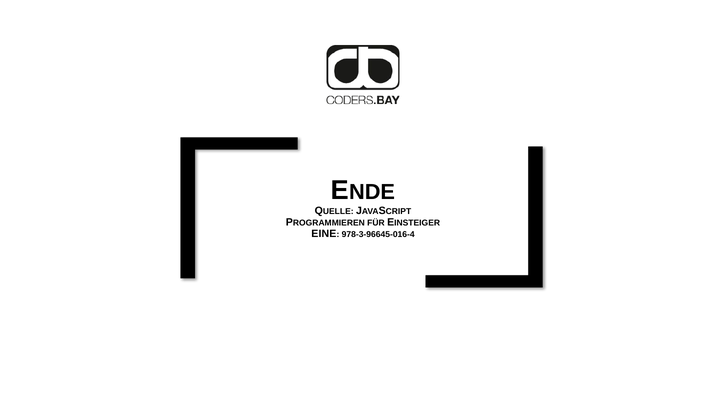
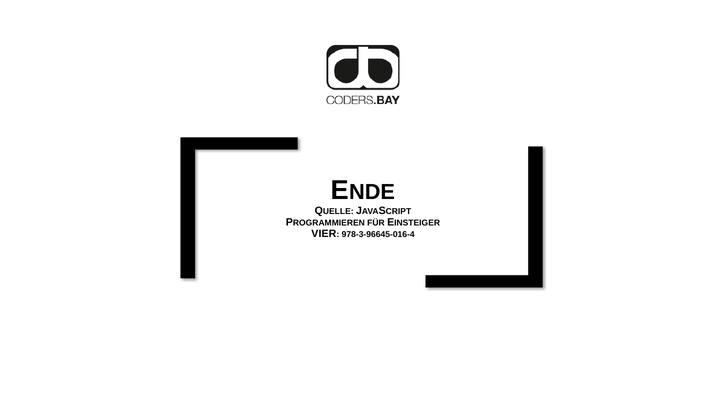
EINE: EINE -> VIER
